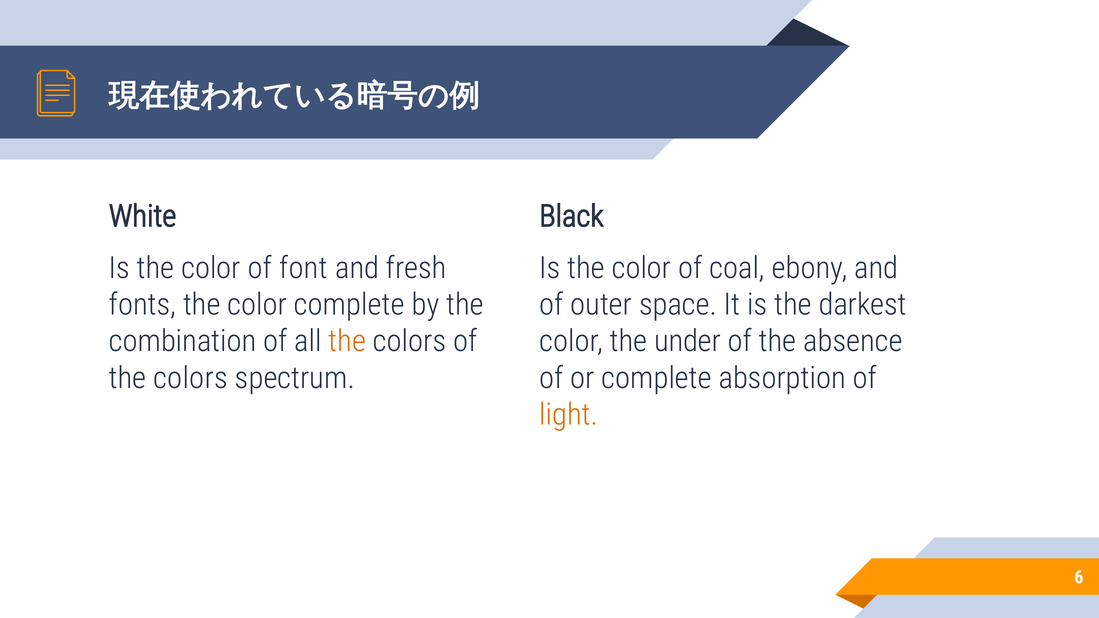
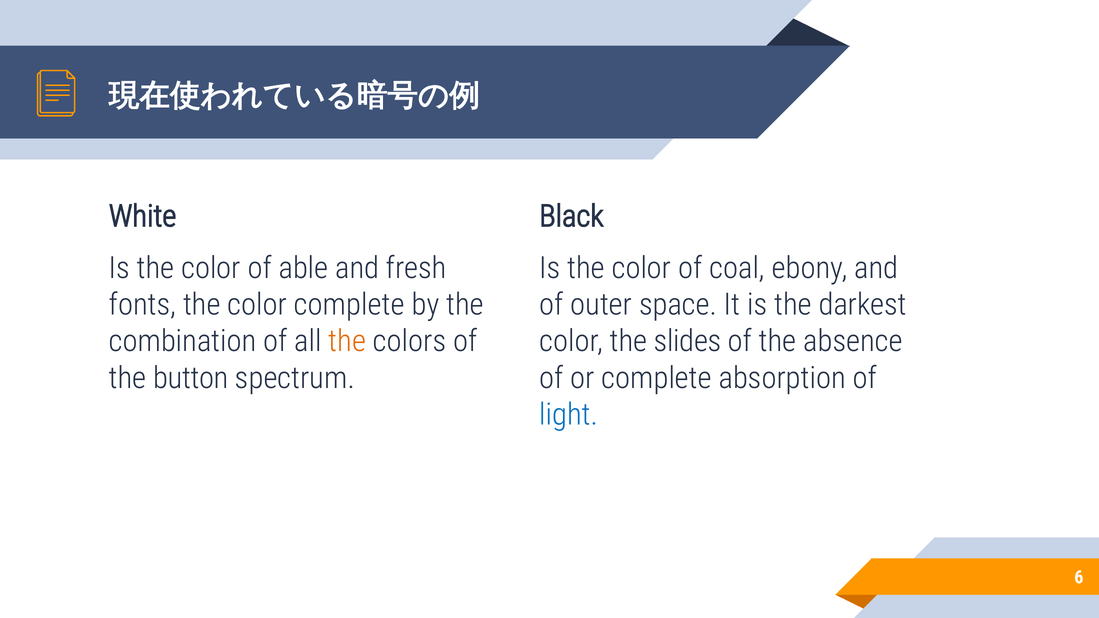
font: font -> able
under: under -> slides
colors at (190, 378): colors -> button
light colour: orange -> blue
